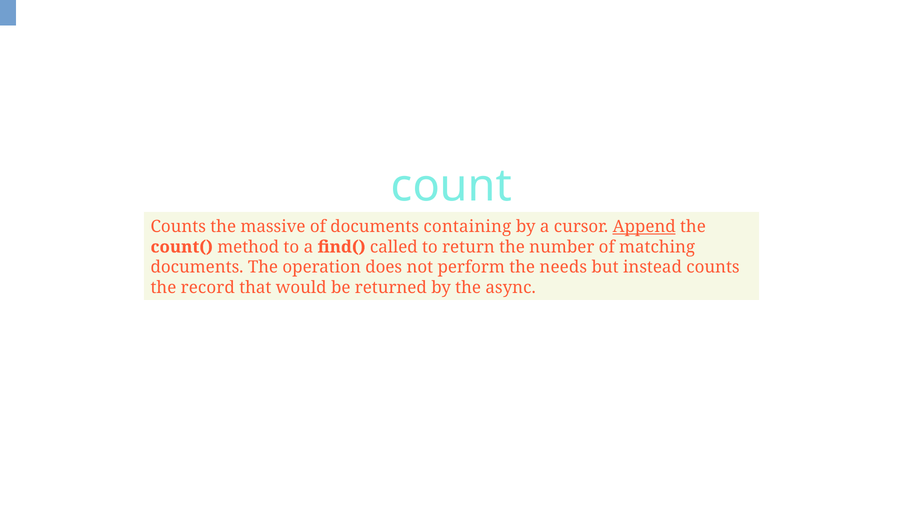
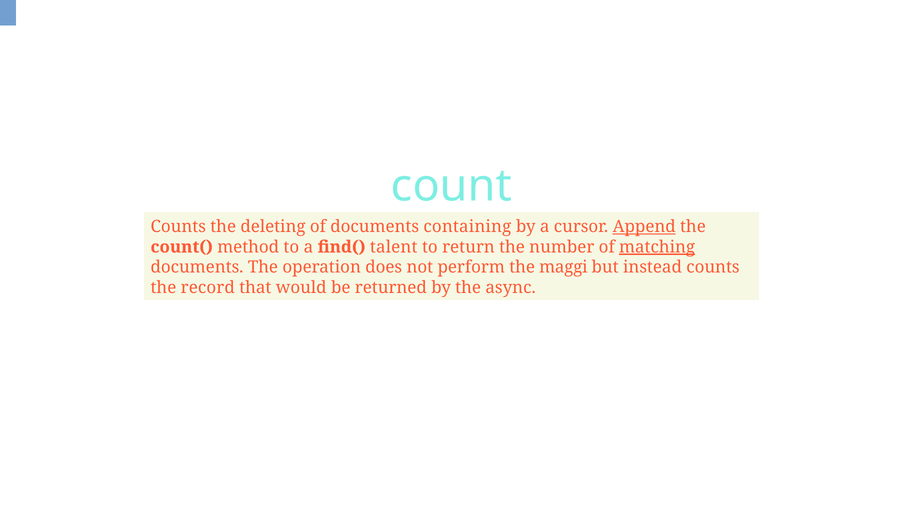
massive: massive -> deleting
called: called -> talent
matching underline: none -> present
needs: needs -> maggi
